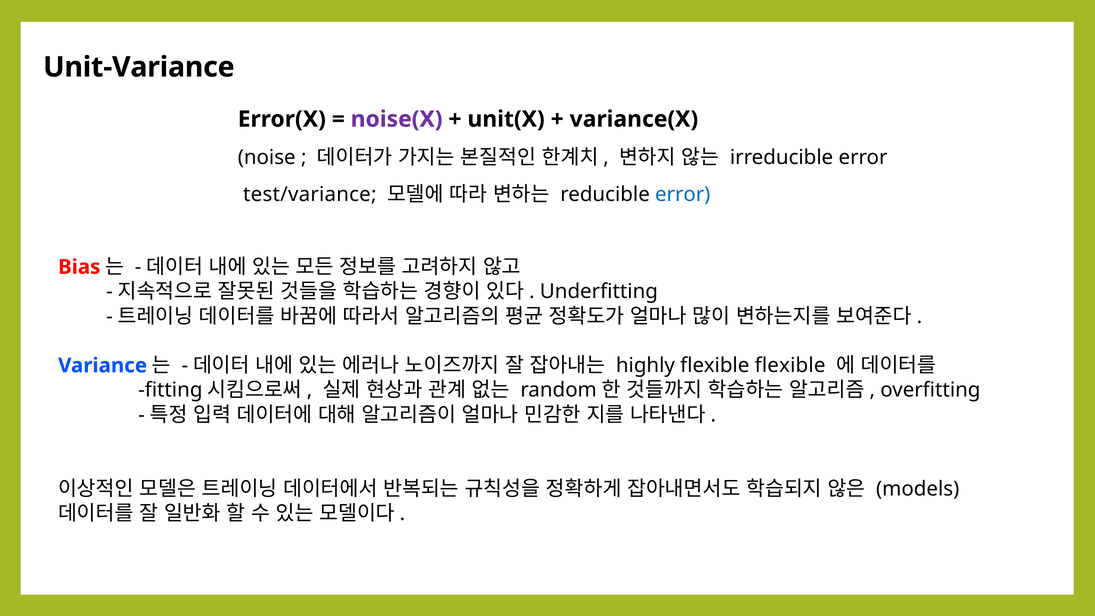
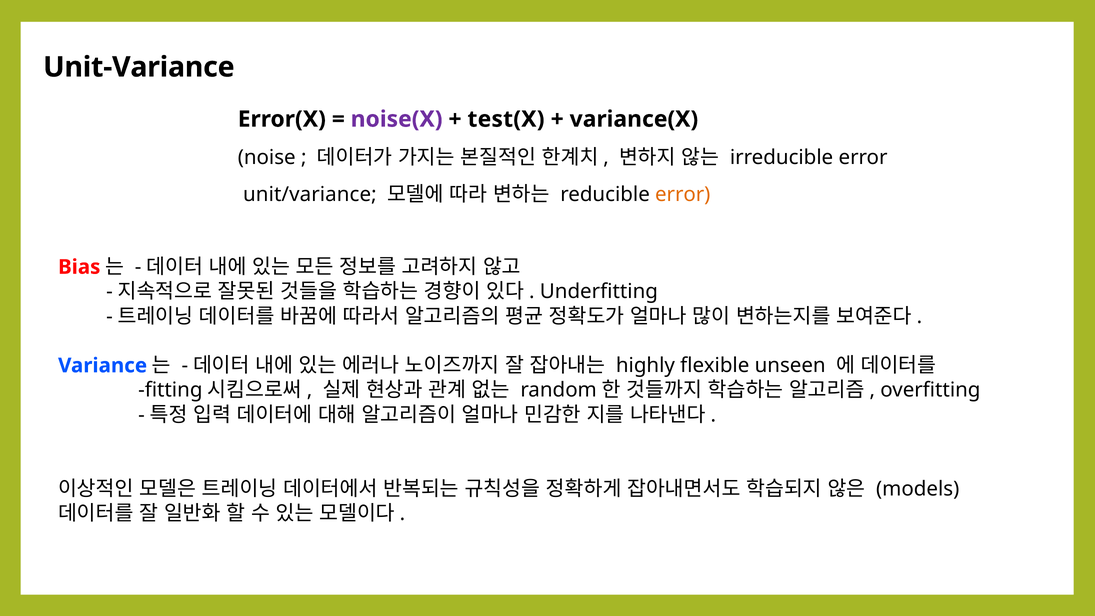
unit(X: unit(X -> test(X
test/variance: test/variance -> unit/variance
error at (683, 194) colour: blue -> orange
flexible flexible: flexible -> unseen
